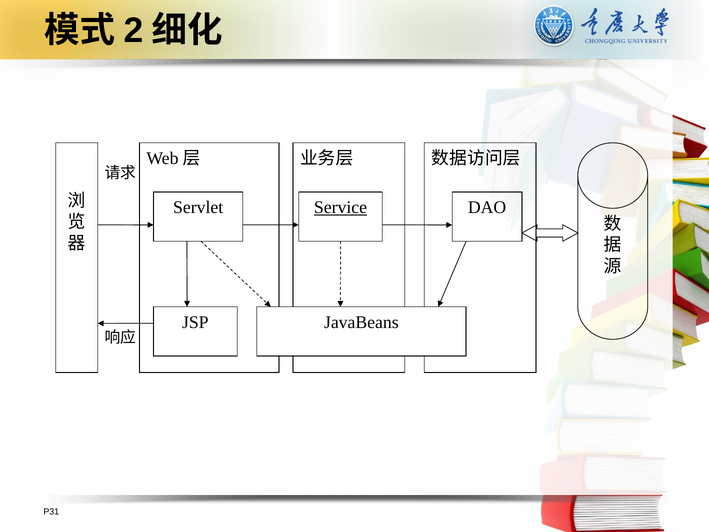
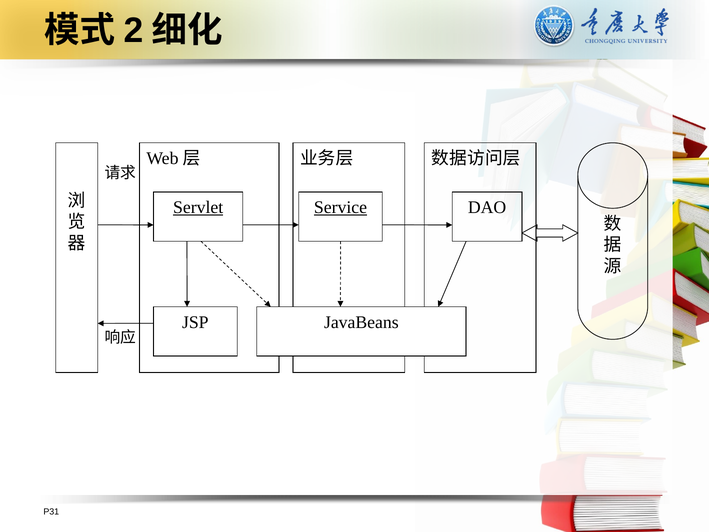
Servlet underline: none -> present
